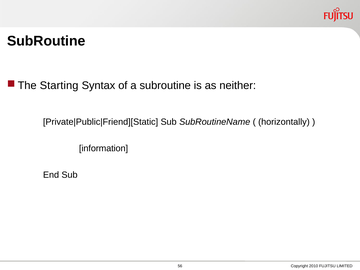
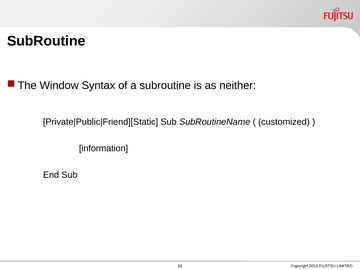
Starting: Starting -> Window
horizontally: horizontally -> customized
